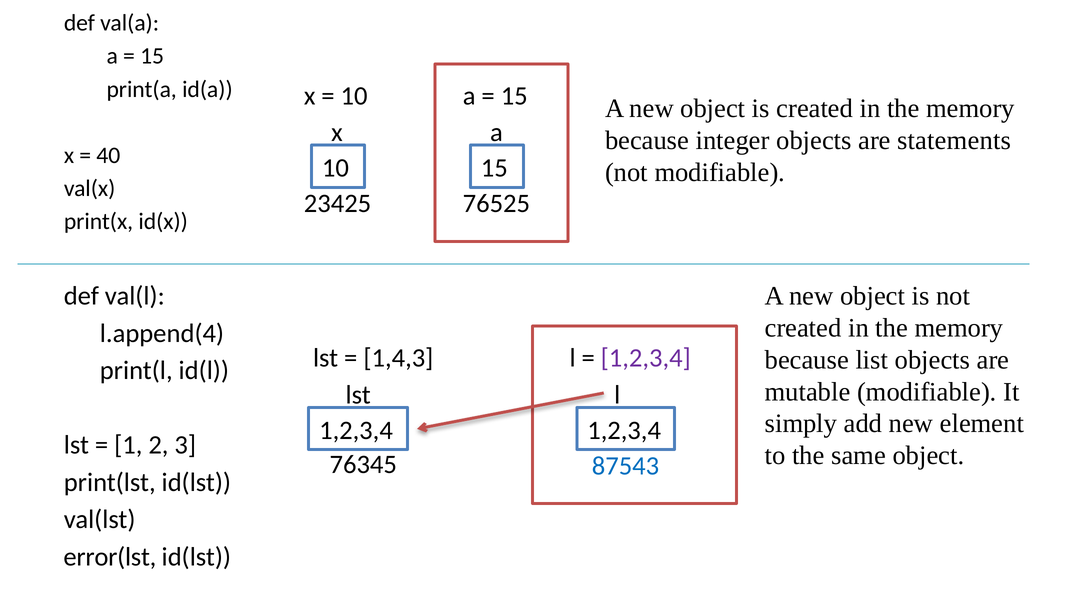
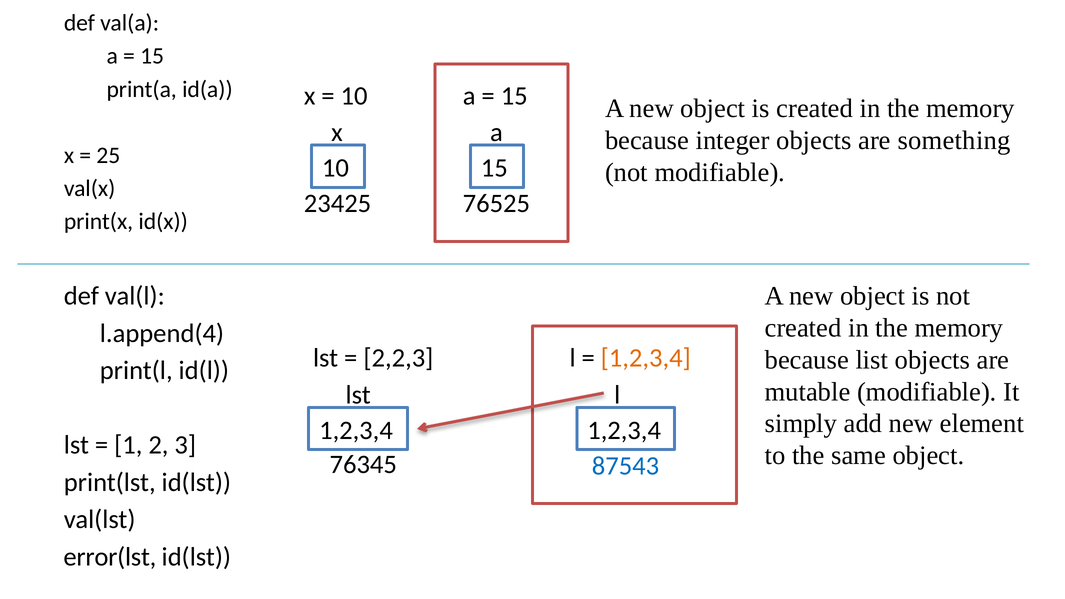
statements: statements -> something
40: 40 -> 25
1,4,3: 1,4,3 -> 2,2,3
1,2,3,4 at (646, 358) colour: purple -> orange
